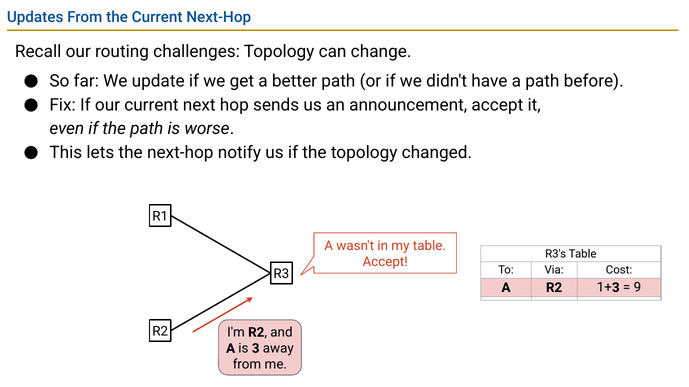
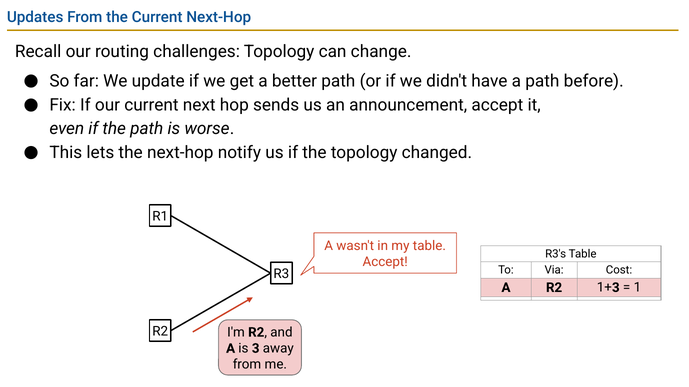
9: 9 -> 1
